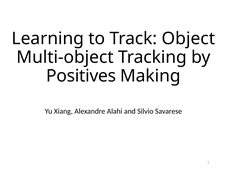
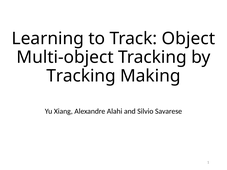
Positives at (81, 76): Positives -> Tracking
